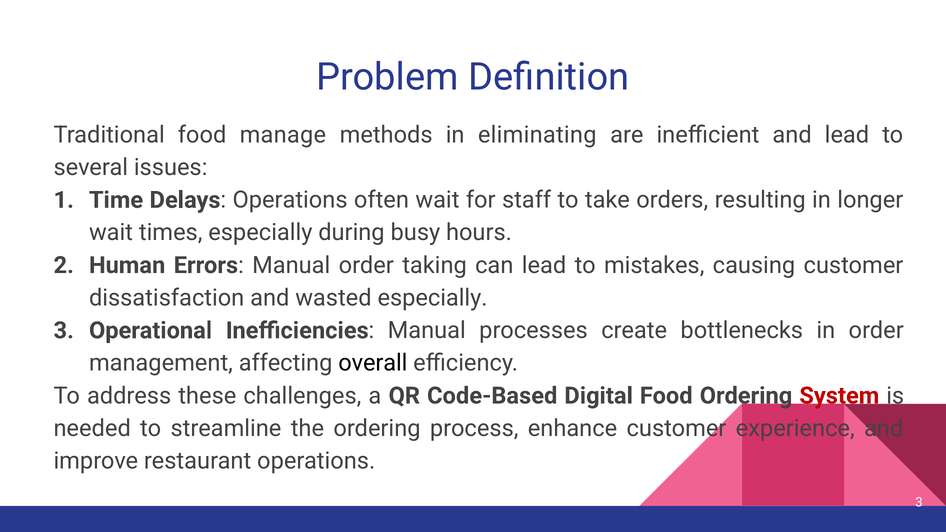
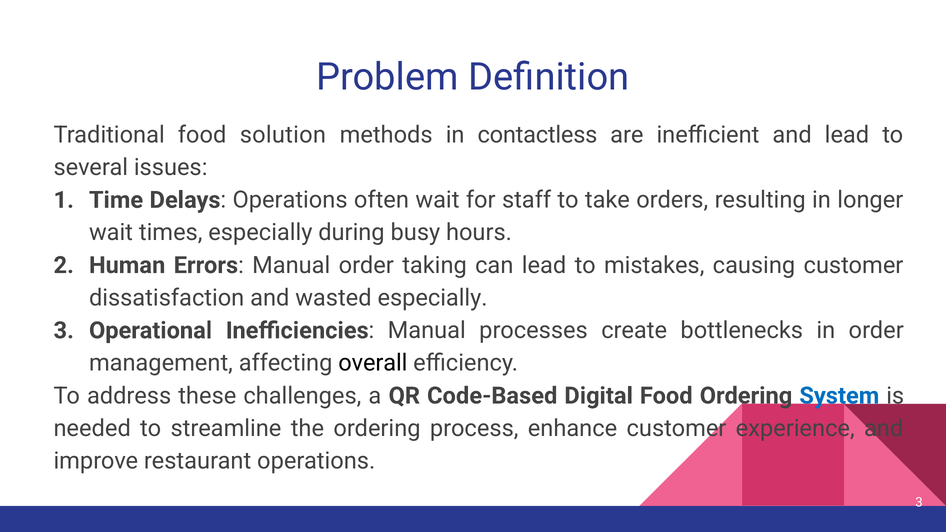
manage: manage -> solution
eliminating: eliminating -> contactless
System colour: red -> blue
